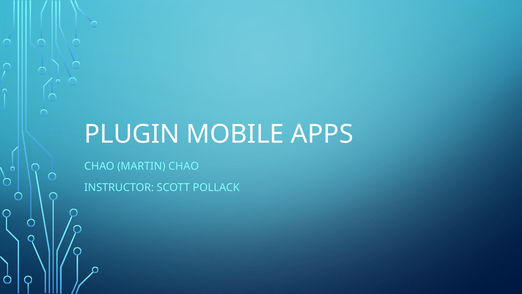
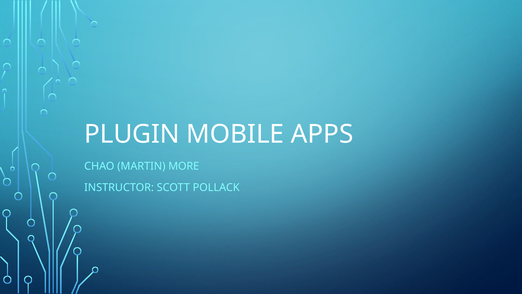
MARTIN CHAO: CHAO -> MORE
